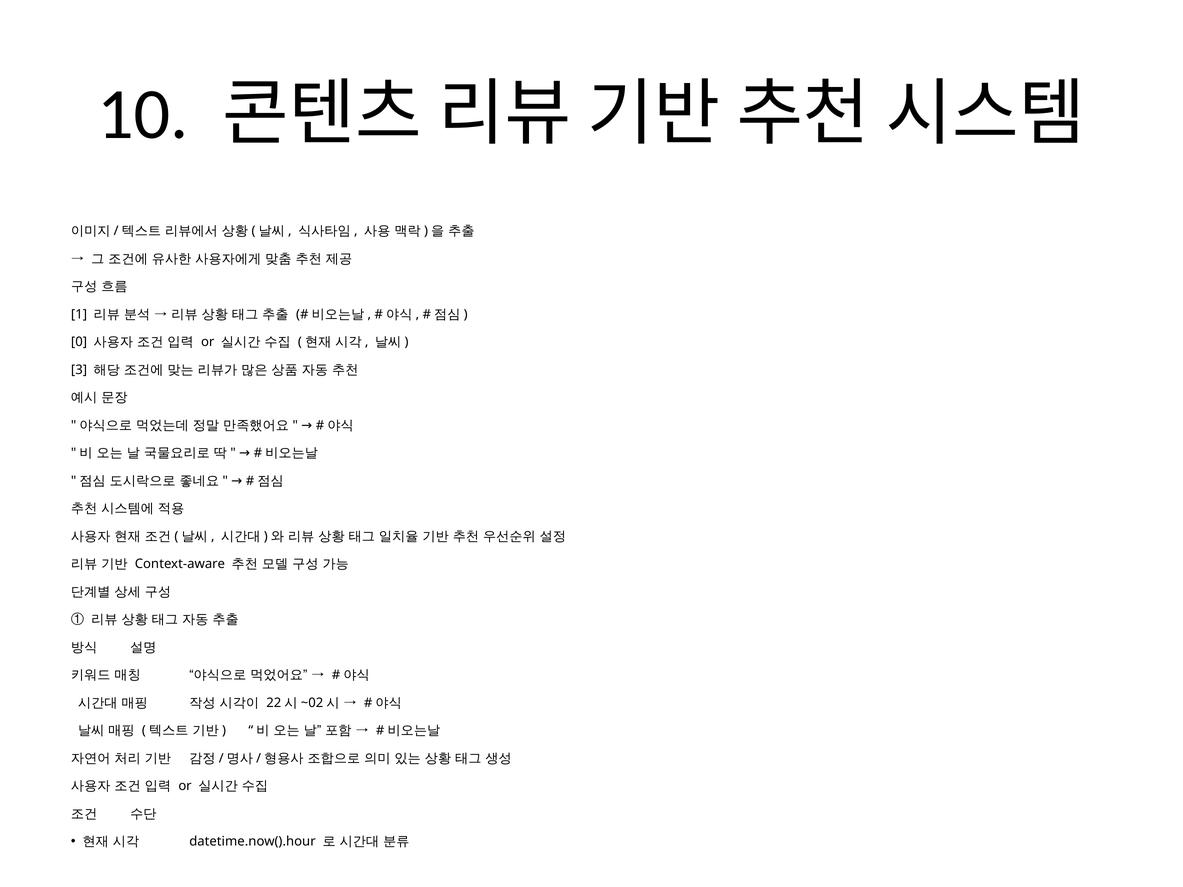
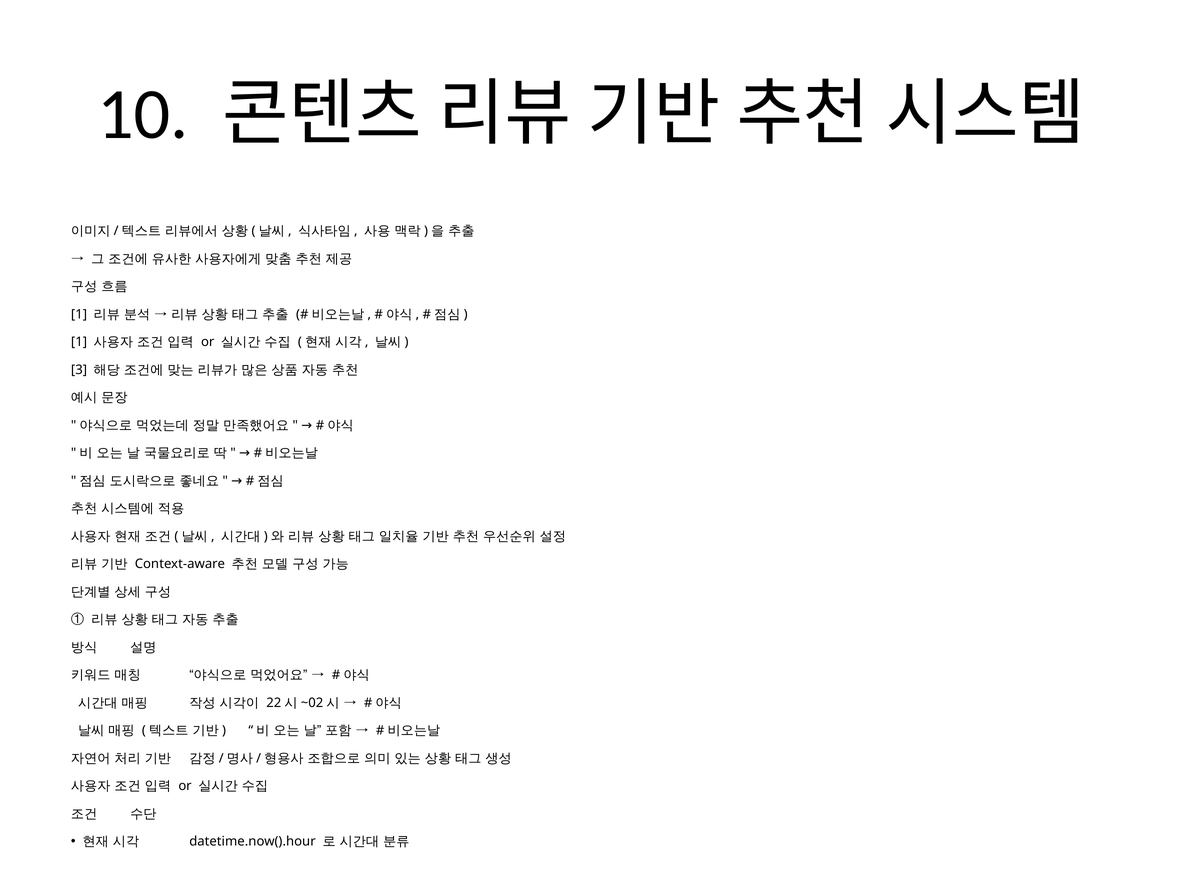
0 at (79, 342): 0 -> 1
